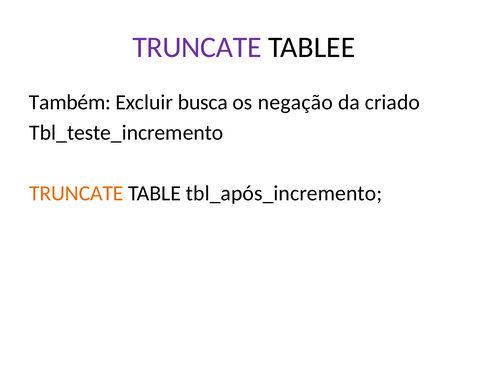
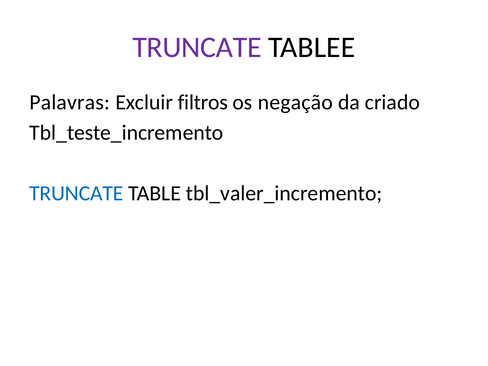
Também: Também -> Palavras
busca: busca -> filtros
TRUNCATE at (76, 193) colour: orange -> blue
tbl_após_incremento: tbl_após_incremento -> tbl_valer_incremento
